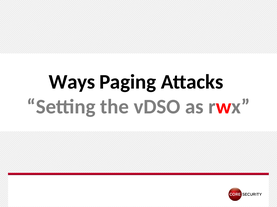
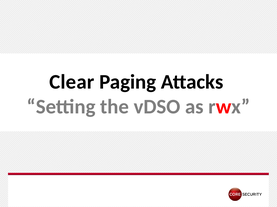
Ways: Ways -> Clear
